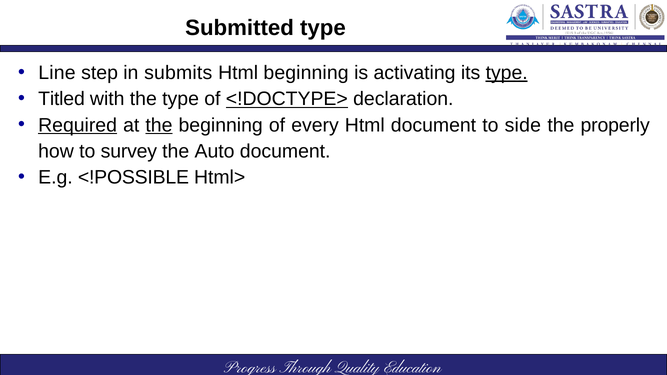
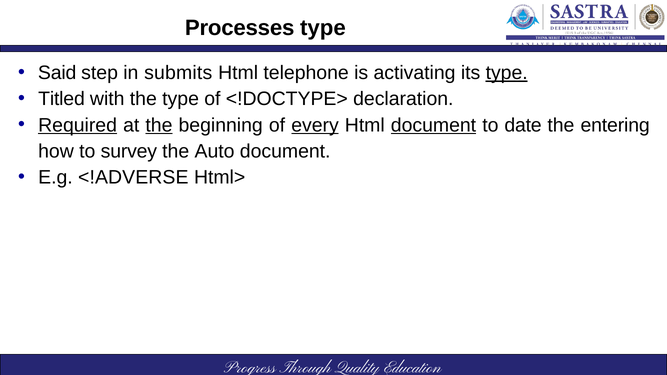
Submitted: Submitted -> Processes
Line: Line -> Said
Html beginning: beginning -> telephone
<!DOCTYPE> underline: present -> none
every underline: none -> present
document at (434, 125) underline: none -> present
side: side -> date
properly: properly -> entering
<!POSSIBLE: <!POSSIBLE -> <!ADVERSE
